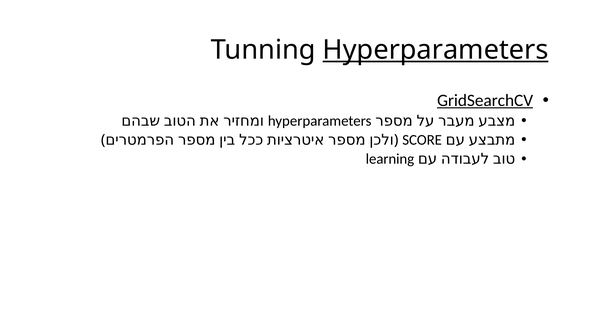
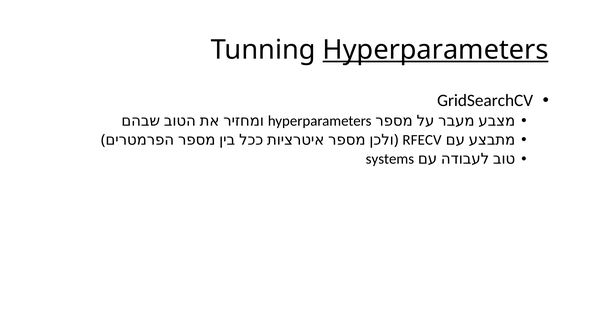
GridSearchCV underline: present -> none
SCORE: SCORE -> RFECV
learning: learning -> systems
